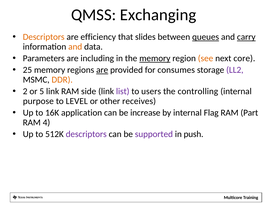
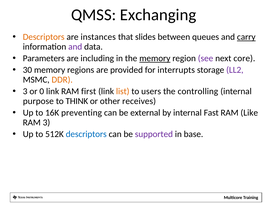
efficiency: efficiency -> instances
queues underline: present -> none
and at (75, 47) colour: orange -> purple
see colour: orange -> purple
25: 25 -> 30
are at (102, 70) underline: present -> none
consumes: consumes -> interrupts
2 at (25, 91): 2 -> 3
5: 5 -> 0
side: side -> first
list colour: purple -> orange
LEVEL: LEVEL -> THINK
application: application -> preventing
increase: increase -> external
Flag: Flag -> Fast
Part: Part -> Like
RAM 4: 4 -> 3
descriptors at (86, 134) colour: purple -> blue
push: push -> base
